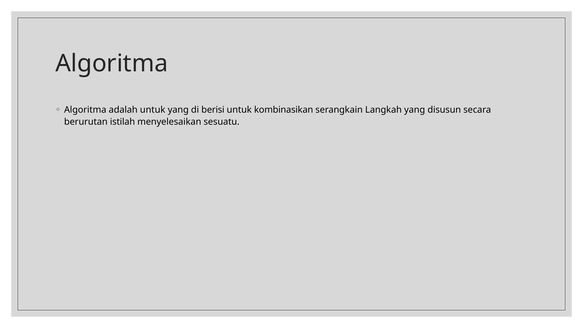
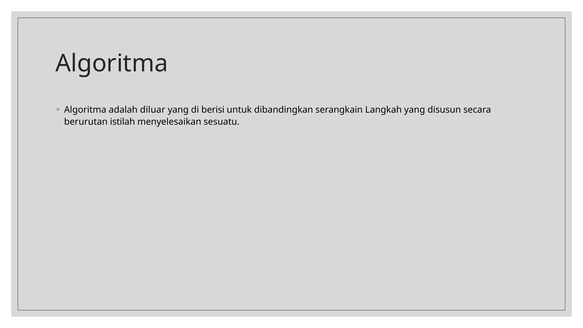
adalah untuk: untuk -> diluar
kombinasikan: kombinasikan -> dibandingkan
